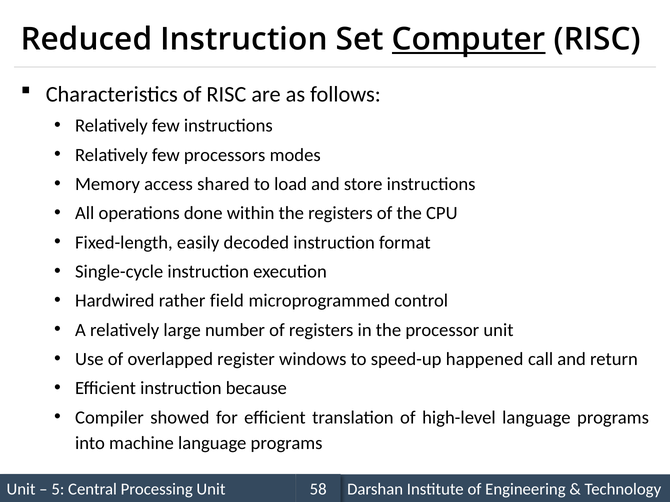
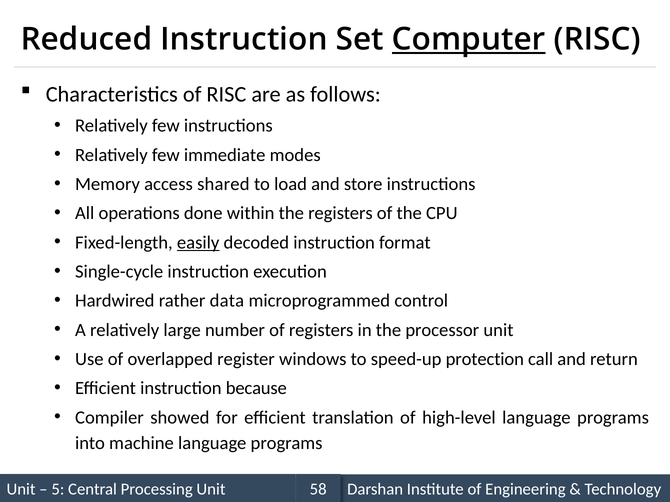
processors: processors -> immediate
easily underline: none -> present
field: field -> data
happened: happened -> protection
